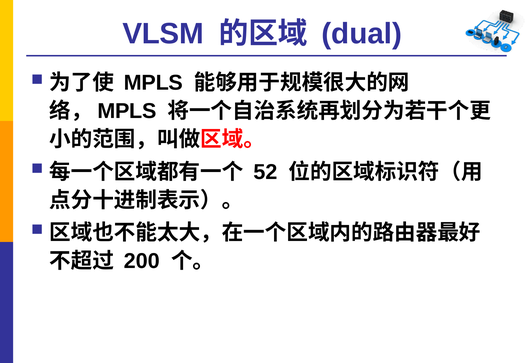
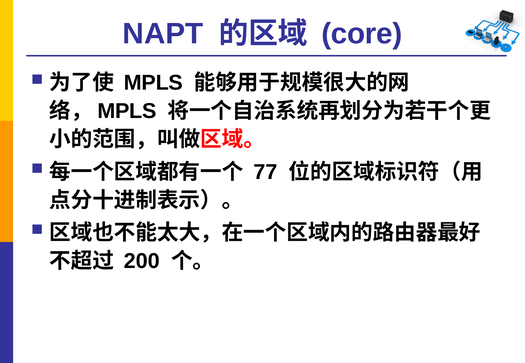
VLSM: VLSM -> NAPT
dual: dual -> core
52: 52 -> 77
